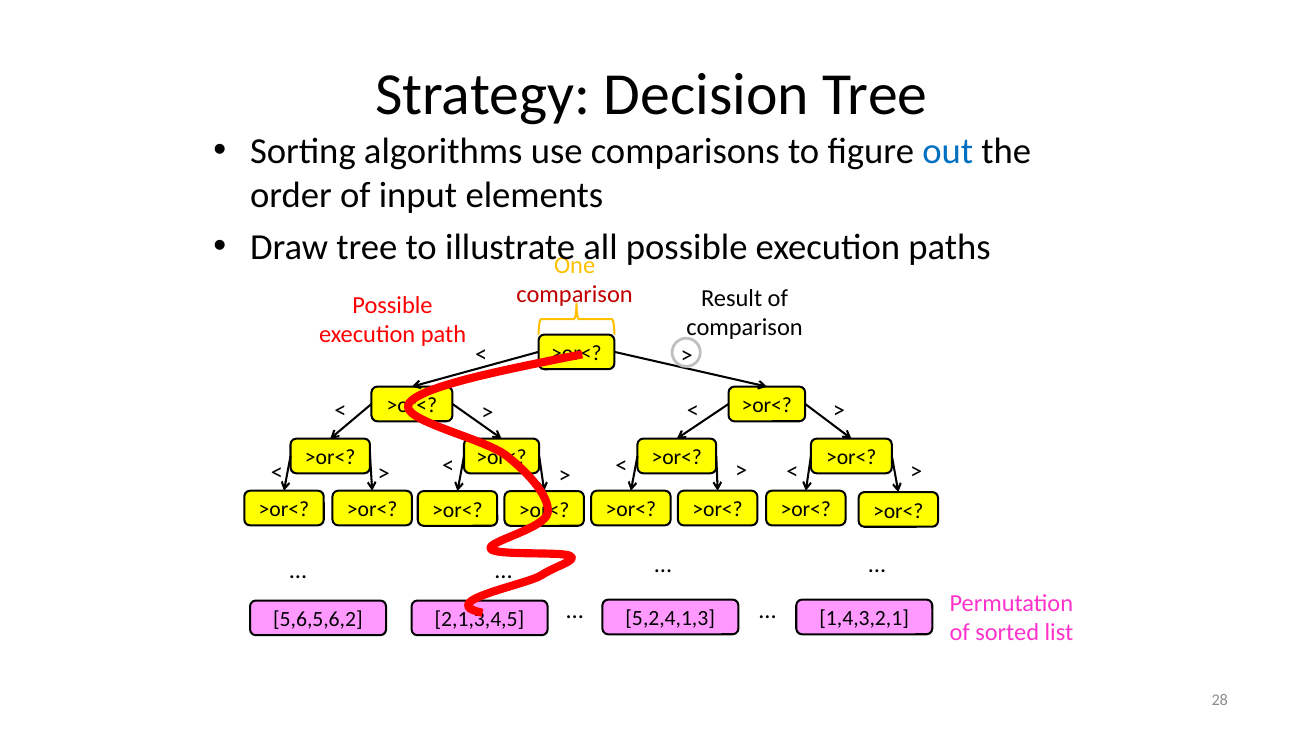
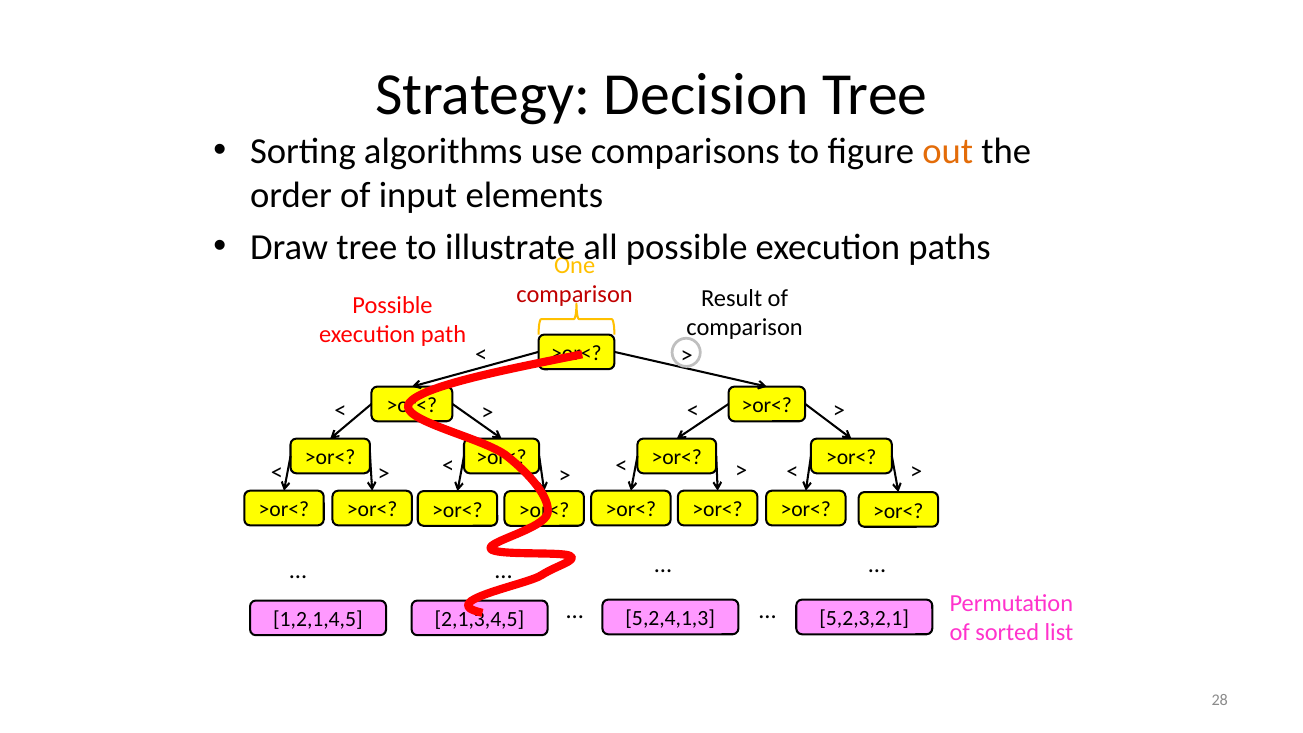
out colour: blue -> orange
5,6,5,6,2: 5,6,5,6,2 -> 1,2,1,4,5
1,4,3,2,1: 1,4,3,2,1 -> 5,2,3,2,1
